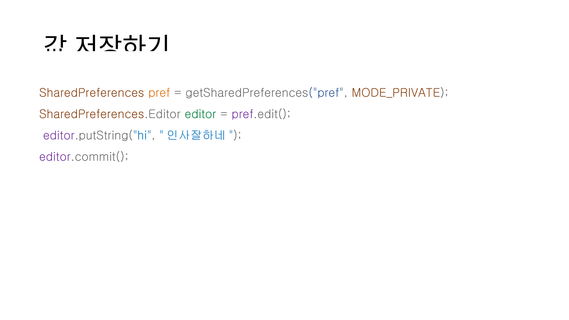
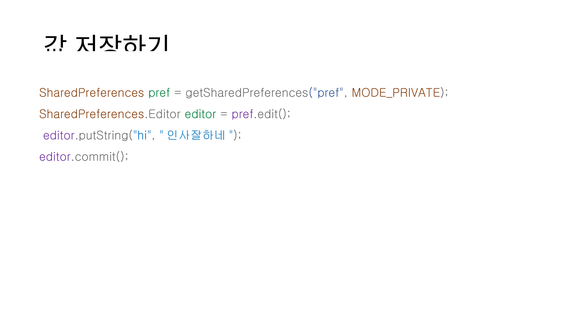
pref colour: orange -> green
